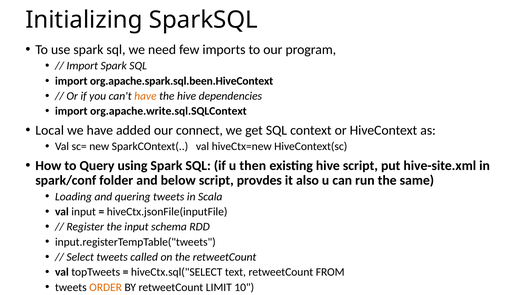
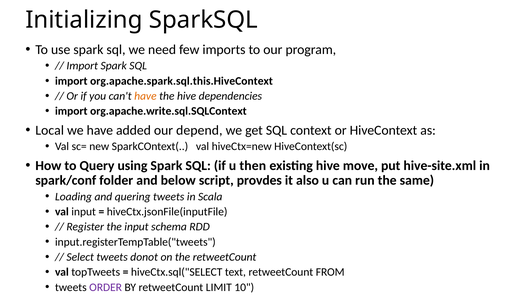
org.apache.spark.sql.been.HiveContext: org.apache.spark.sql.been.HiveContext -> org.apache.spark.sql.this.HiveContext
connect: connect -> depend
hive script: script -> move
called: called -> donot
ORDER colour: orange -> purple
